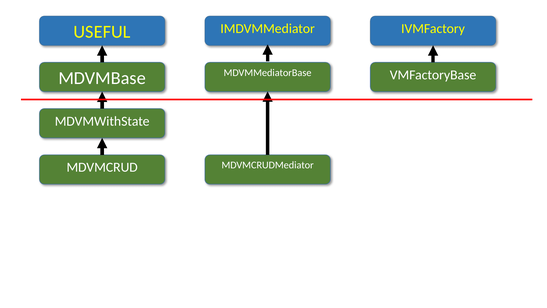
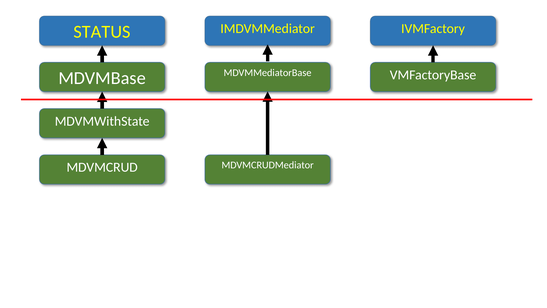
USEFUL: USEFUL -> STATUS
